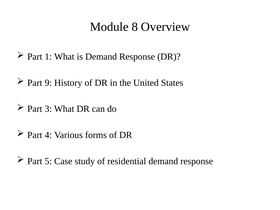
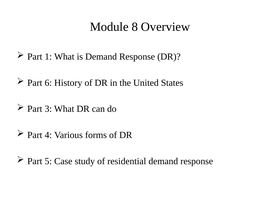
9: 9 -> 6
